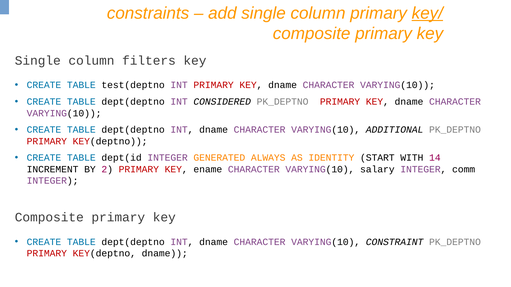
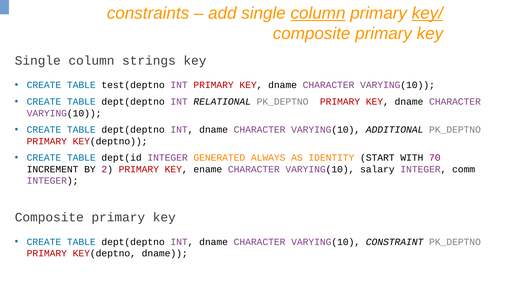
column at (318, 13) underline: none -> present
filters: filters -> strings
CONSIDERED: CONSIDERED -> RELATIONAL
14: 14 -> 70
